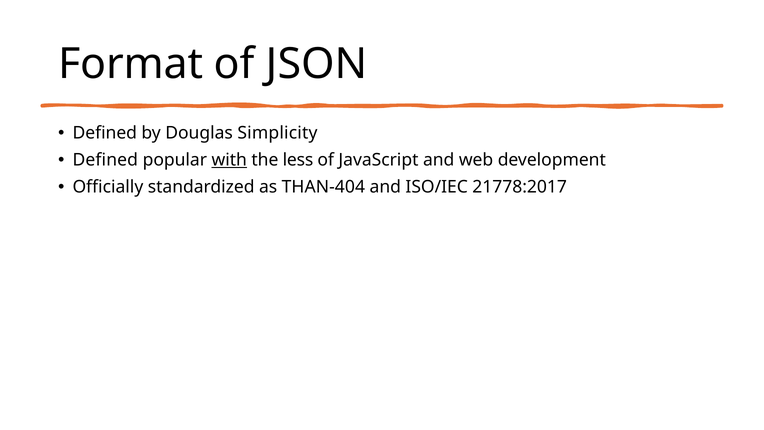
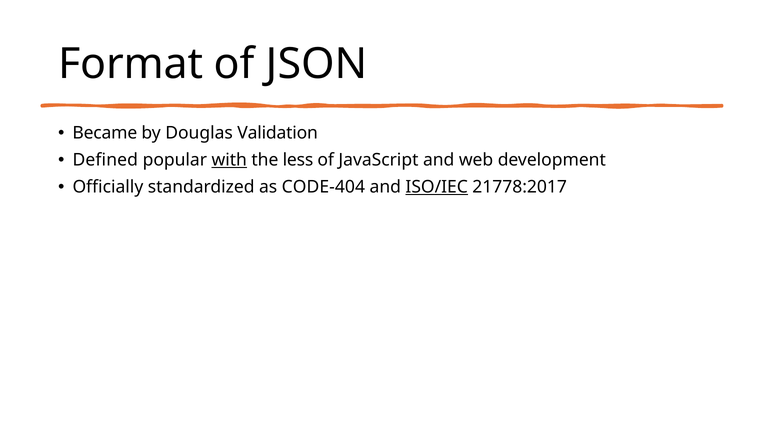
Defined at (105, 133): Defined -> Became
Simplicity: Simplicity -> Validation
THAN-404: THAN-404 -> CODE-404
ISO/IEC underline: none -> present
